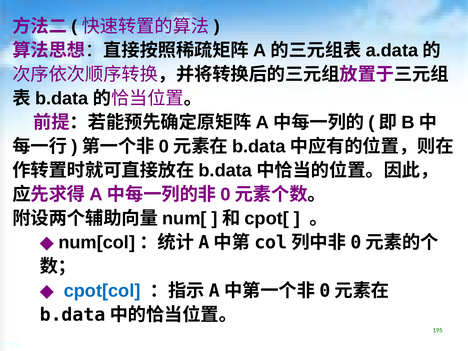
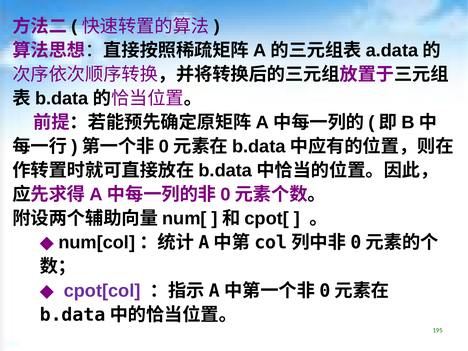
cpot[col colour: blue -> purple
